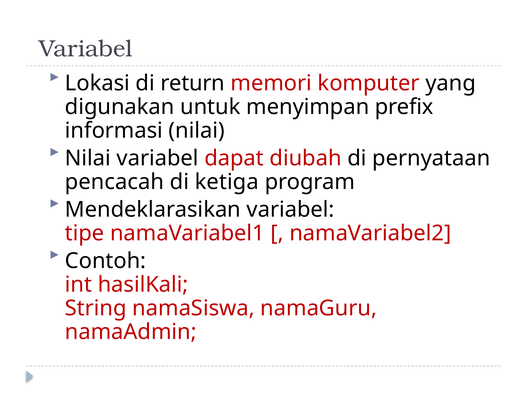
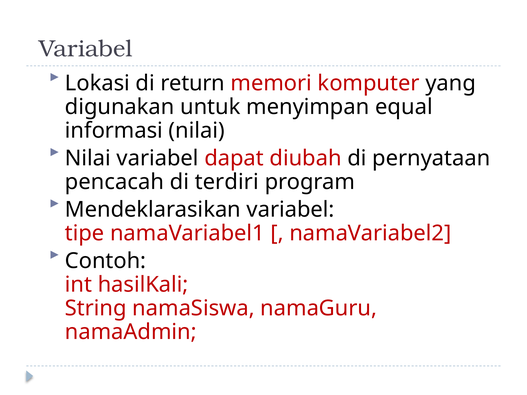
prefix: prefix -> equal
ketiga: ketiga -> terdiri
